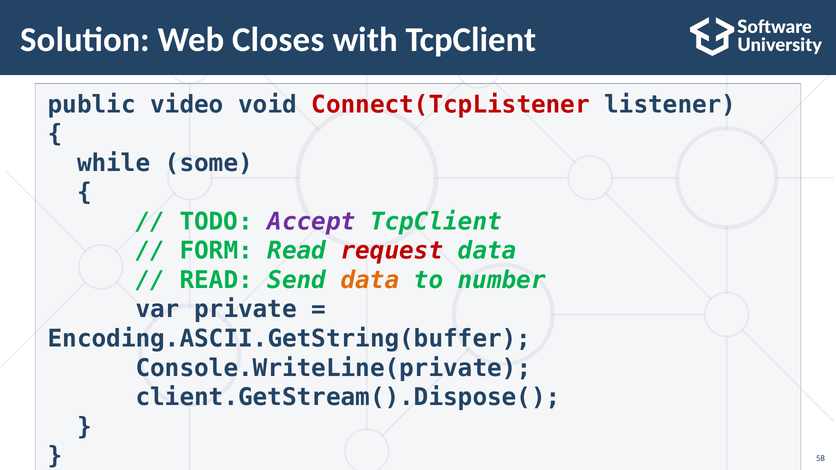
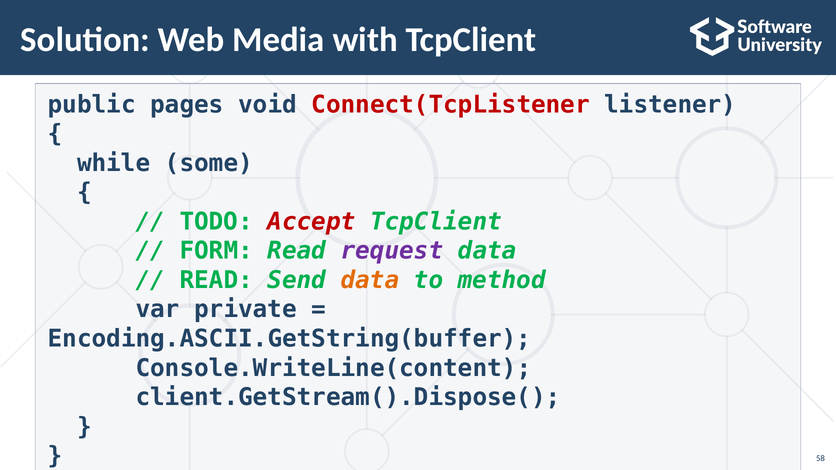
Closes: Closes -> Media
video: video -> pages
Accept colour: purple -> red
request colour: red -> purple
number: number -> method
Console.WriteLine(private: Console.WriteLine(private -> Console.WriteLine(content
